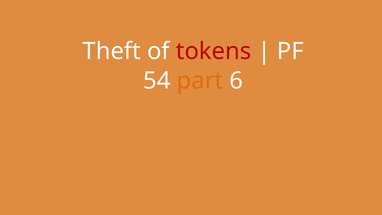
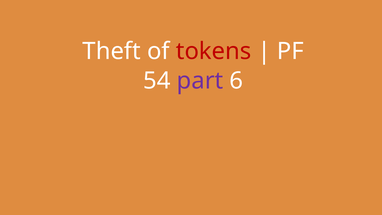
part colour: orange -> purple
